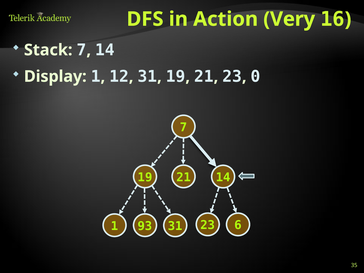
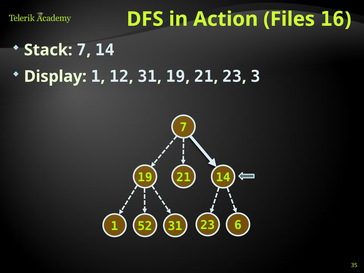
Very: Very -> Files
0: 0 -> 3
93: 93 -> 52
